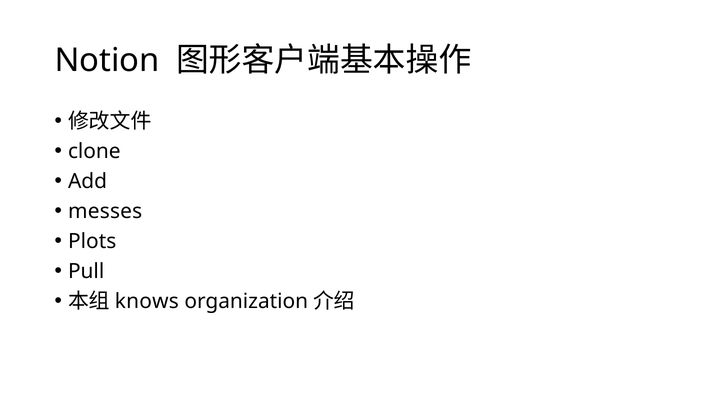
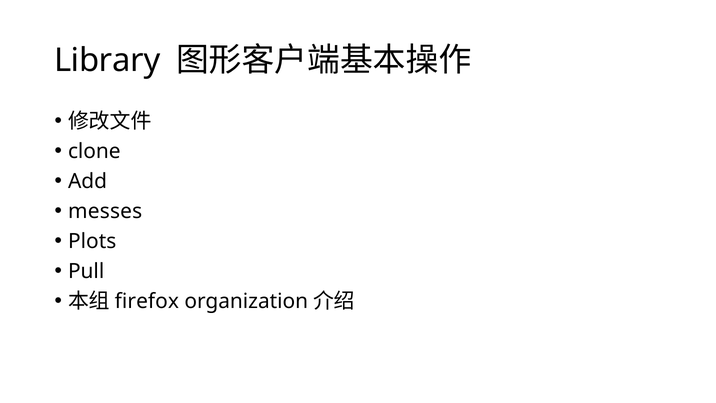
Notion: Notion -> Library
knows: knows -> firefox
